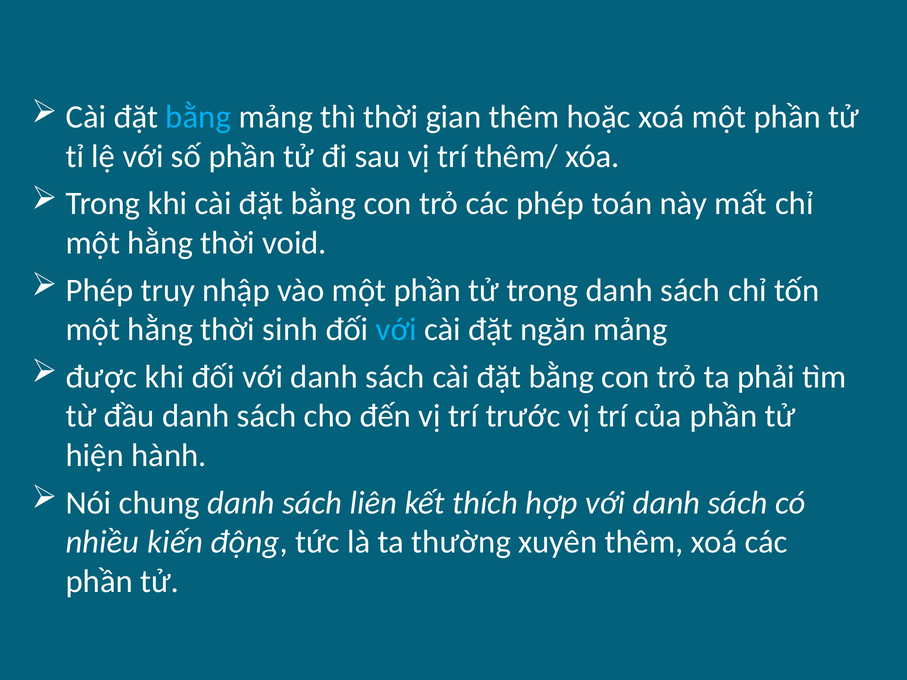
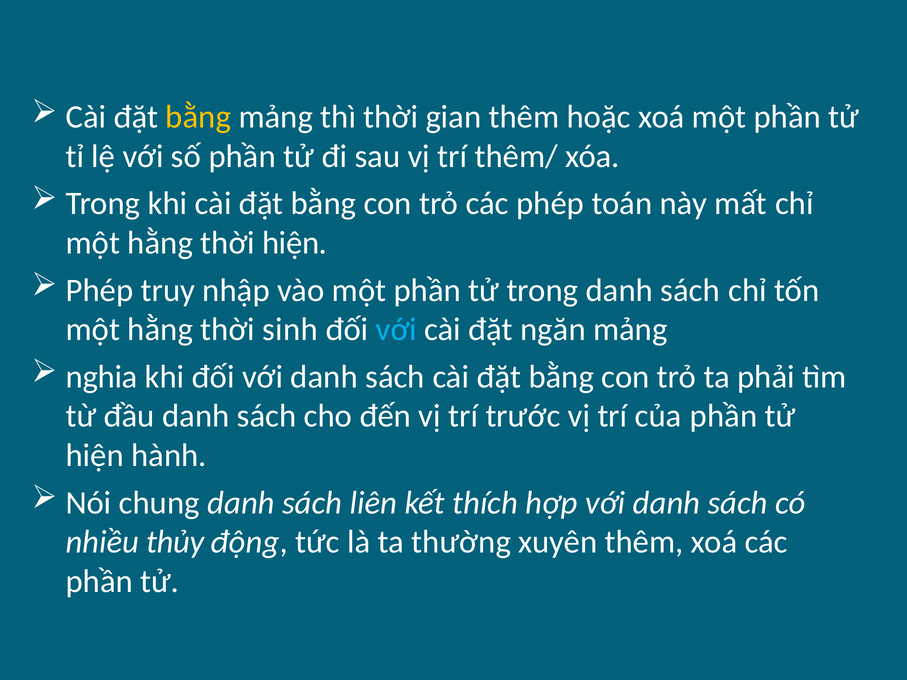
bằng at (198, 117) colour: light blue -> yellow
thời void: void -> hiện
được: được -> nghia
kiến: kiến -> thủy
